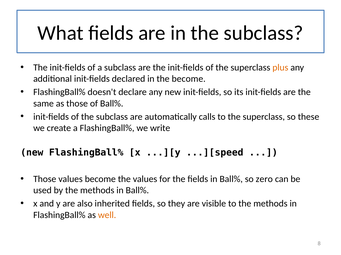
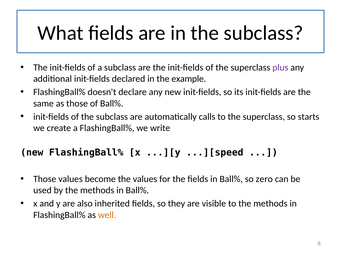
plus colour: orange -> purple
the become: become -> example
these: these -> starts
